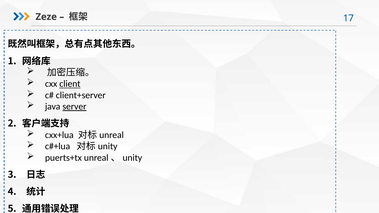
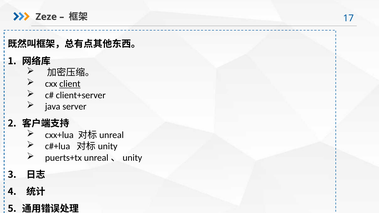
server underline: present -> none
